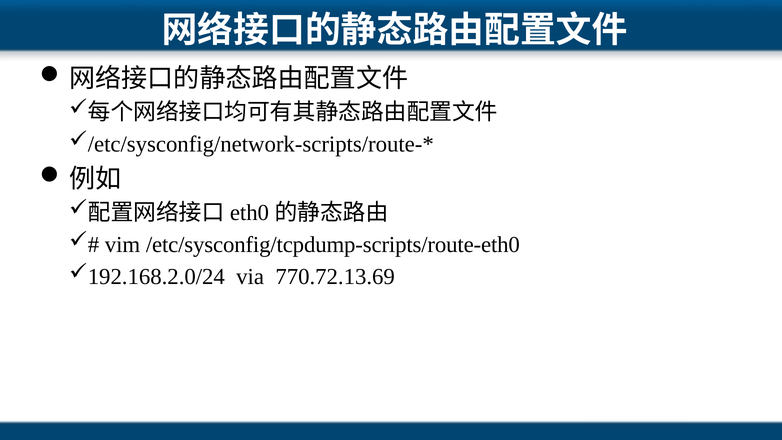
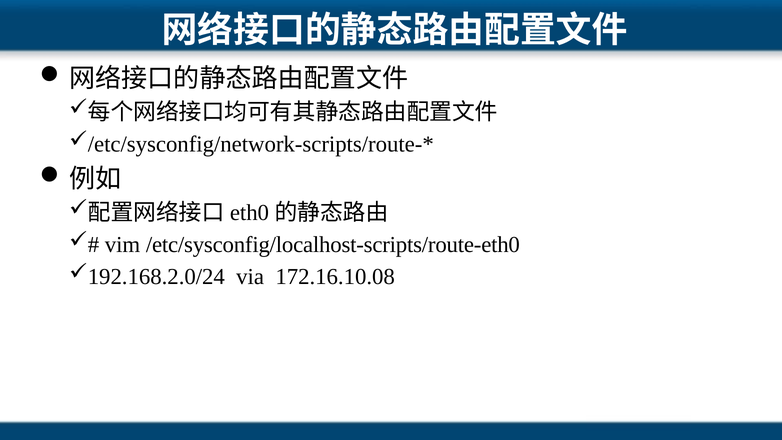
/etc/sysconfig/tcpdump-scripts/route-eth0: /etc/sysconfig/tcpdump-scripts/route-eth0 -> /etc/sysconfig/localhost-scripts/route-eth0
770.72.13.69: 770.72.13.69 -> 172.16.10.08
